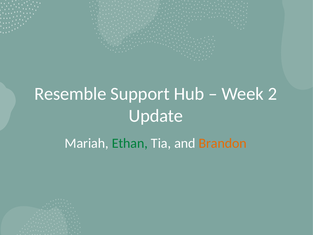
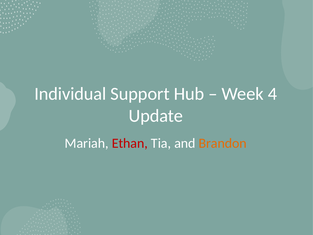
Resemble: Resemble -> Individual
2: 2 -> 4
Ethan colour: green -> red
